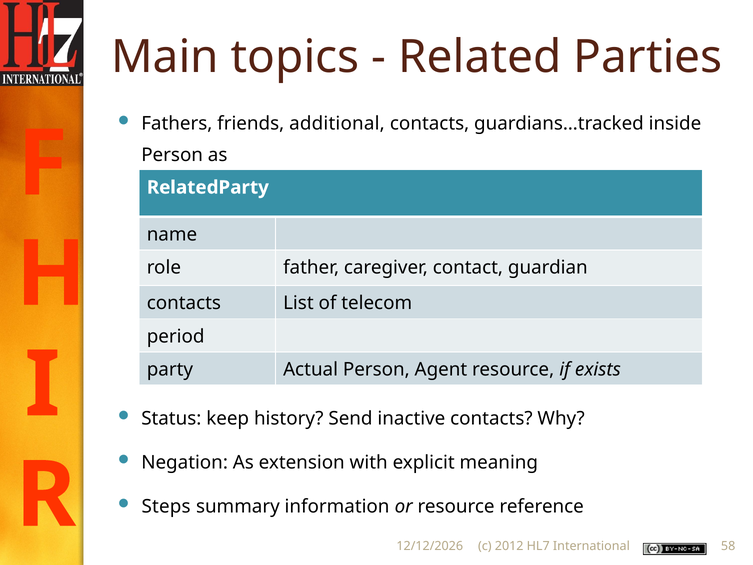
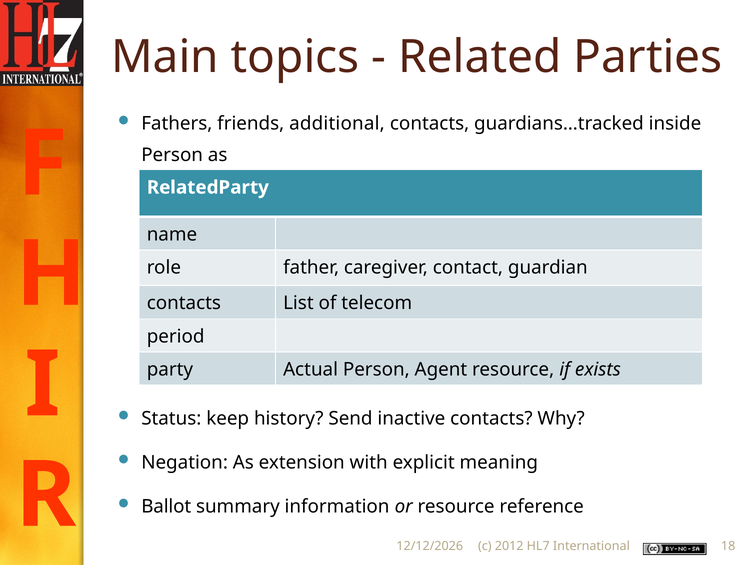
58: 58 -> 18
Steps: Steps -> Ballot
